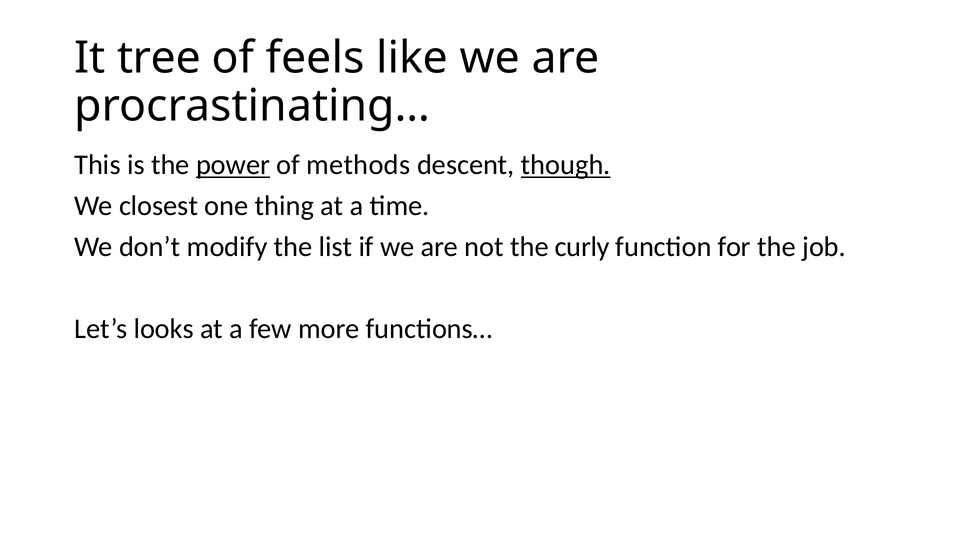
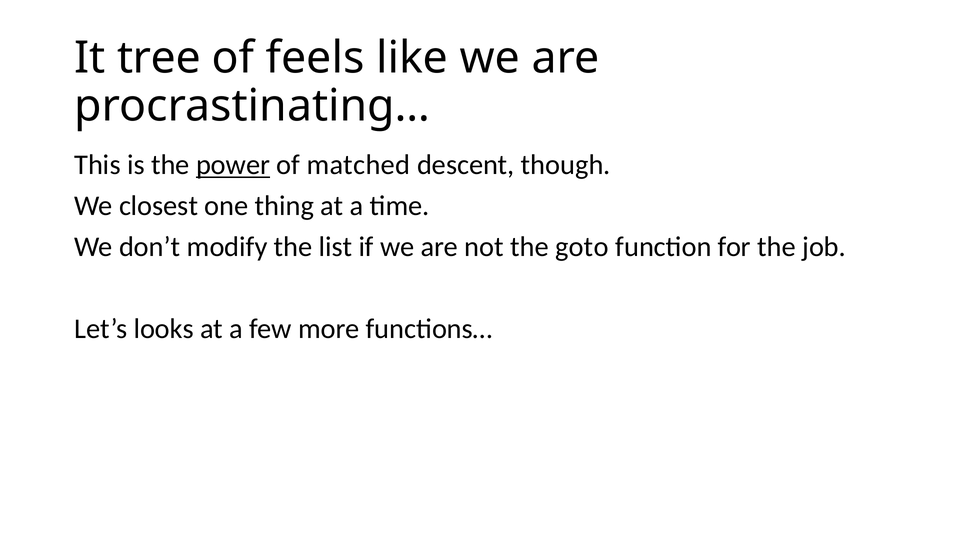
methods: methods -> matched
though underline: present -> none
curly: curly -> goto
